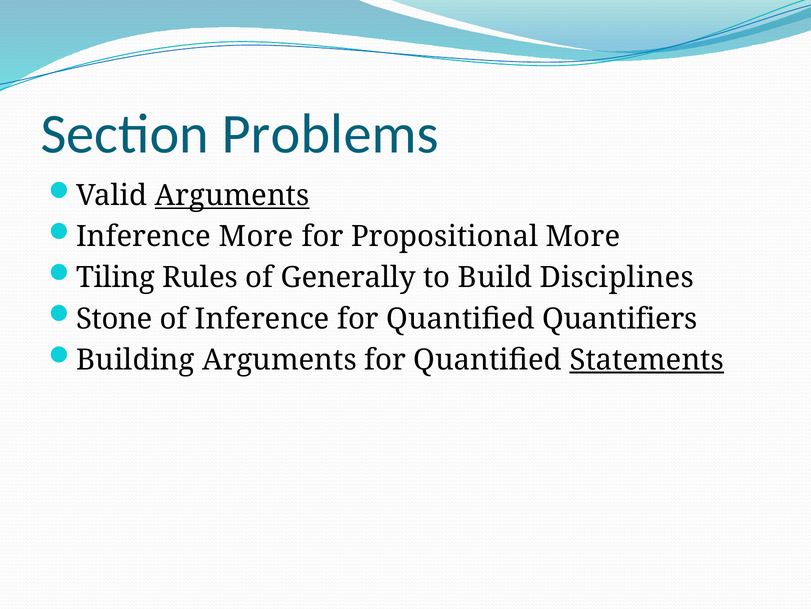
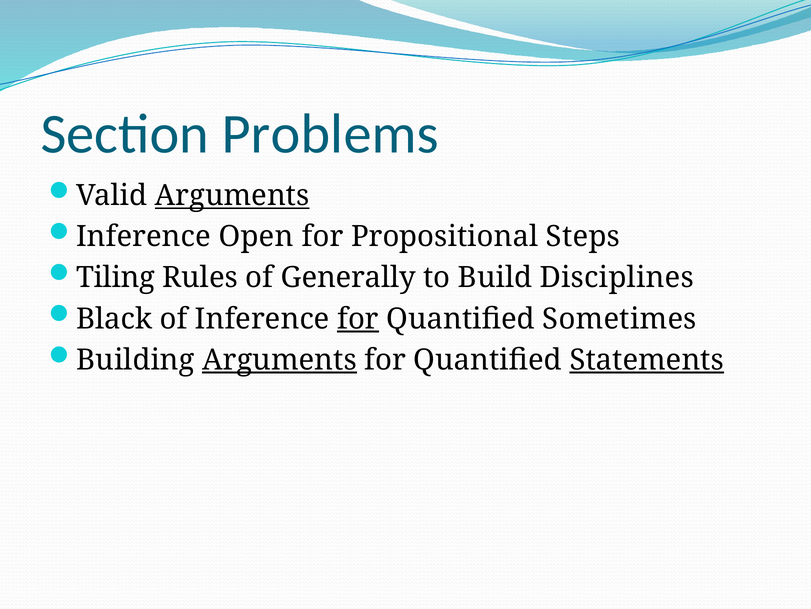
Inference More: More -> Open
Propositional More: More -> Steps
Stone: Stone -> Black
for at (358, 319) underline: none -> present
Quantifiers: Quantifiers -> Sometimes
Arguments at (279, 360) underline: none -> present
